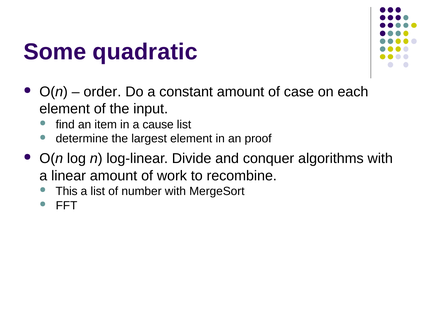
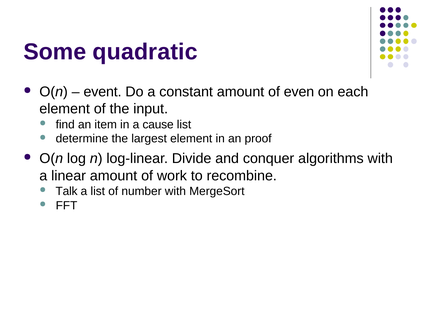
order: order -> event
case: case -> even
This: This -> Talk
